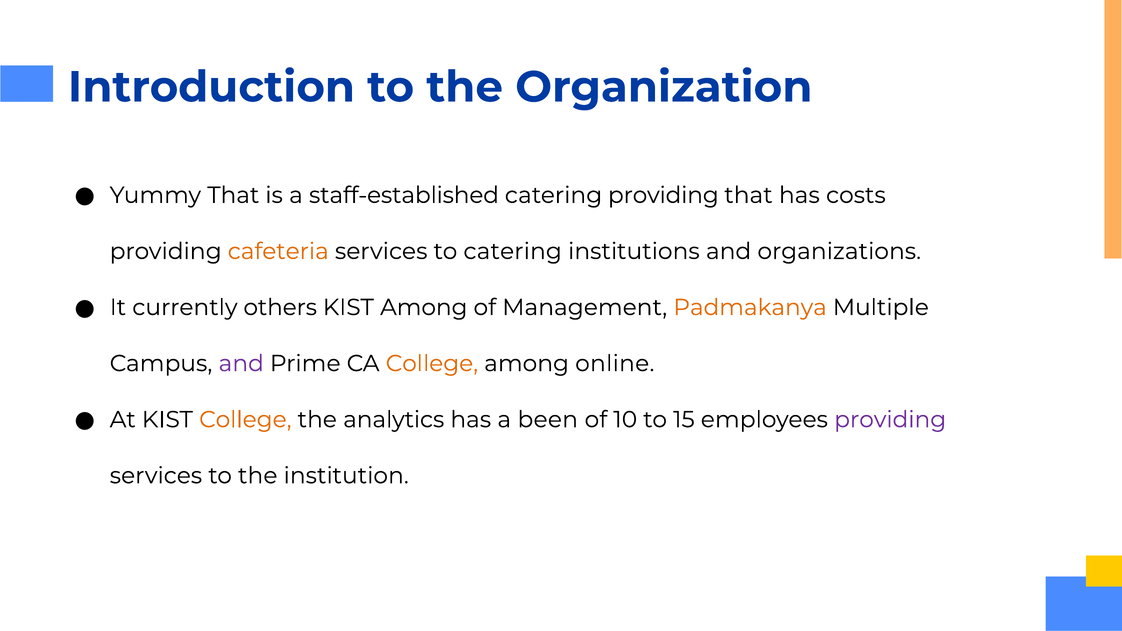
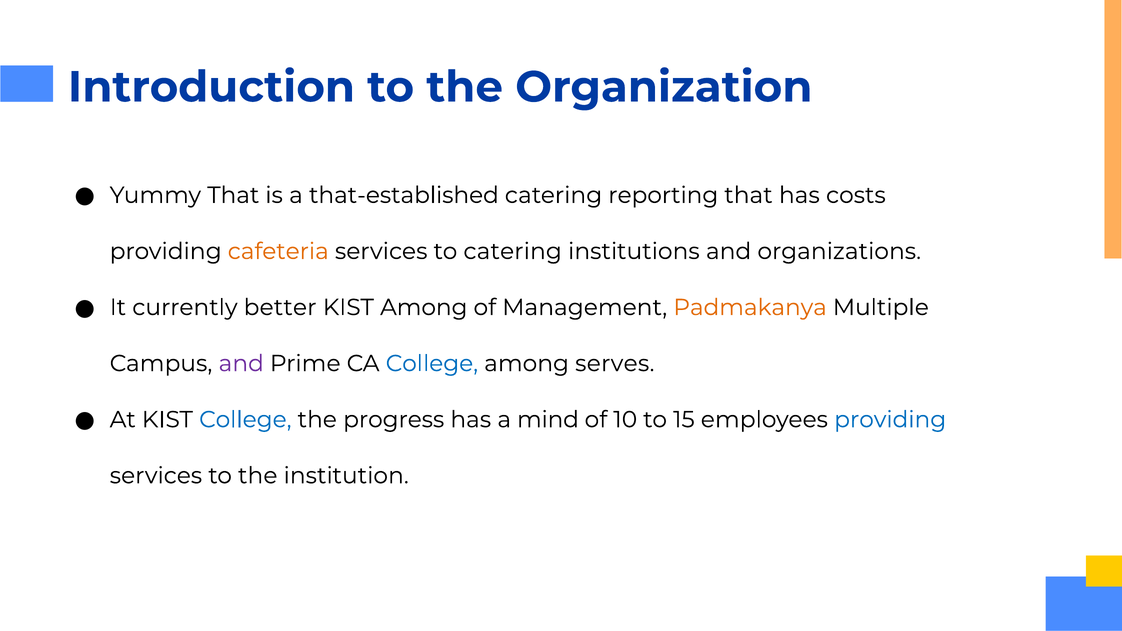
staff-established: staff-established -> that-established
catering providing: providing -> reporting
others: others -> better
College at (432, 364) colour: orange -> blue
online: online -> serves
College at (245, 420) colour: orange -> blue
analytics: analytics -> progress
been: been -> mind
providing at (890, 420) colour: purple -> blue
